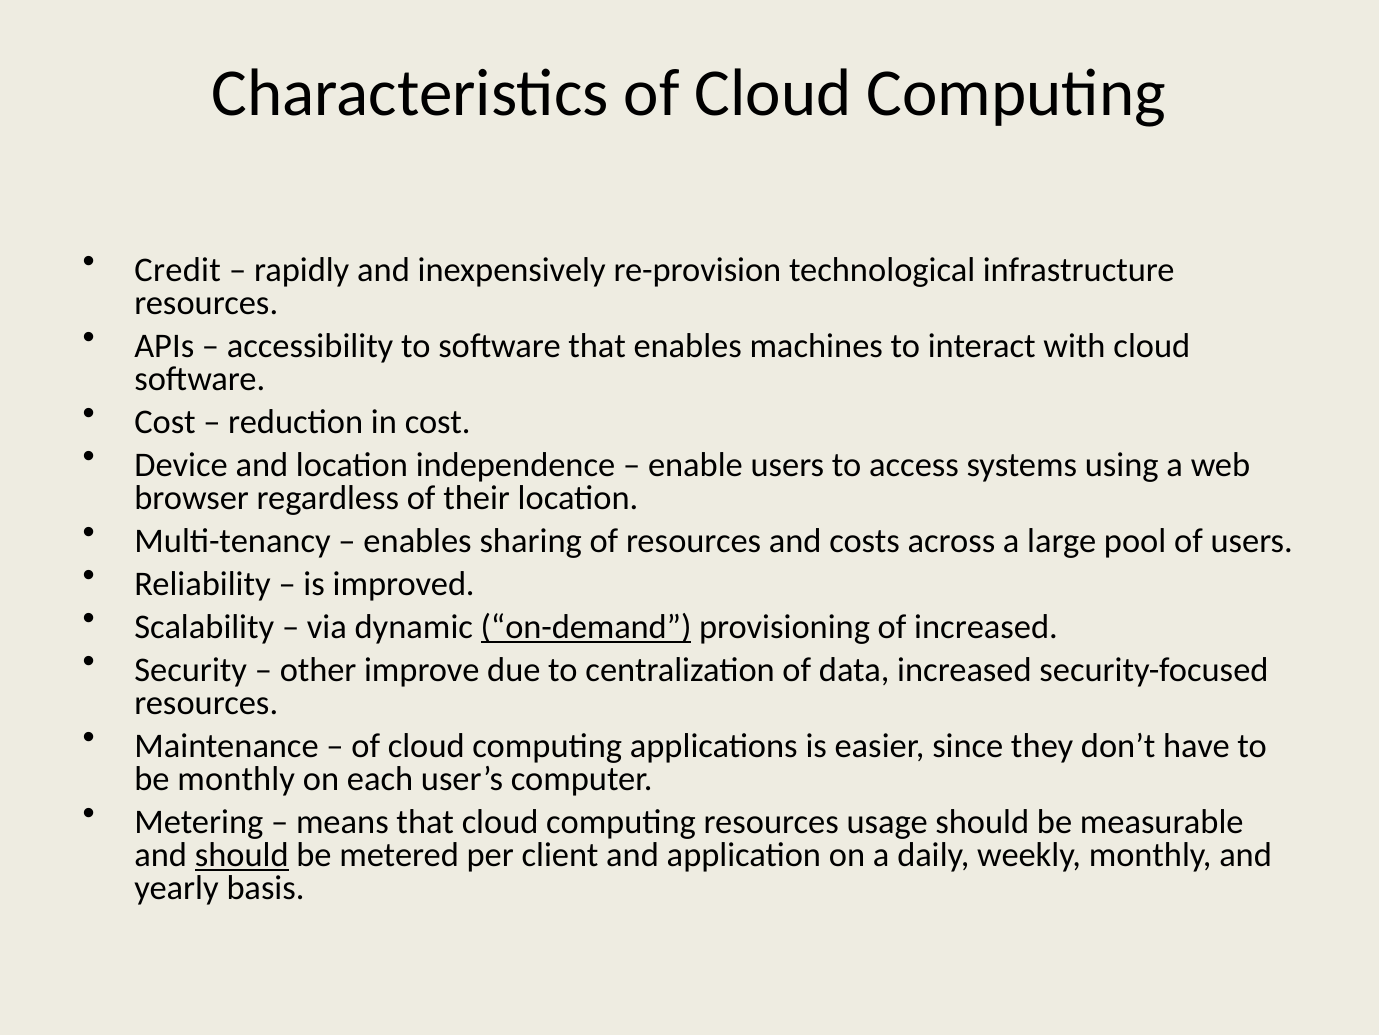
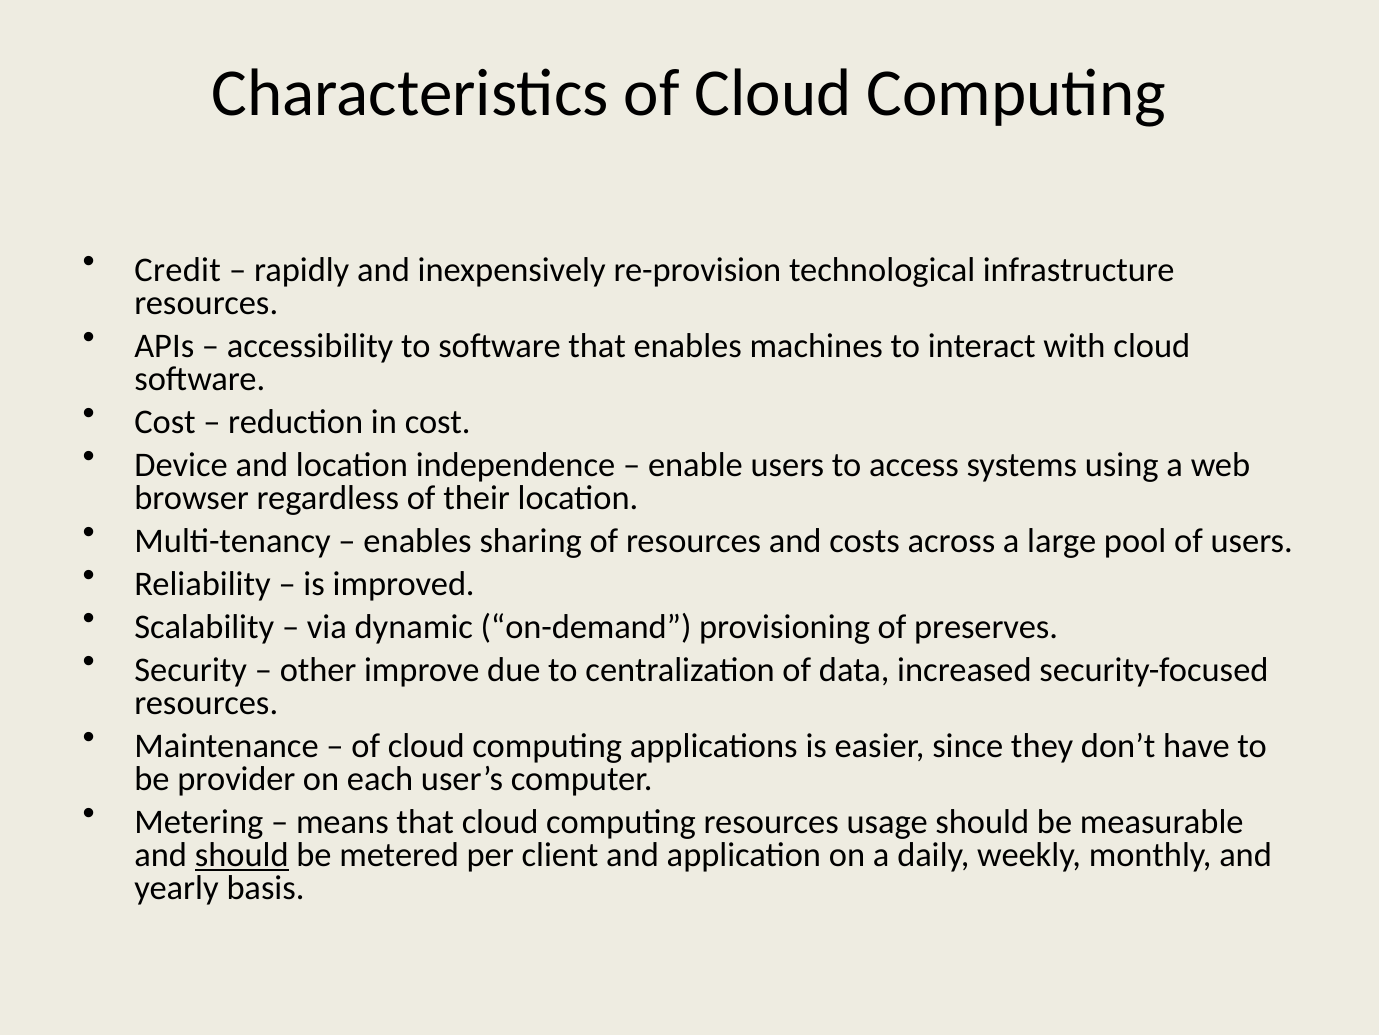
on-demand underline: present -> none
of increased: increased -> preserves
be monthly: monthly -> provider
